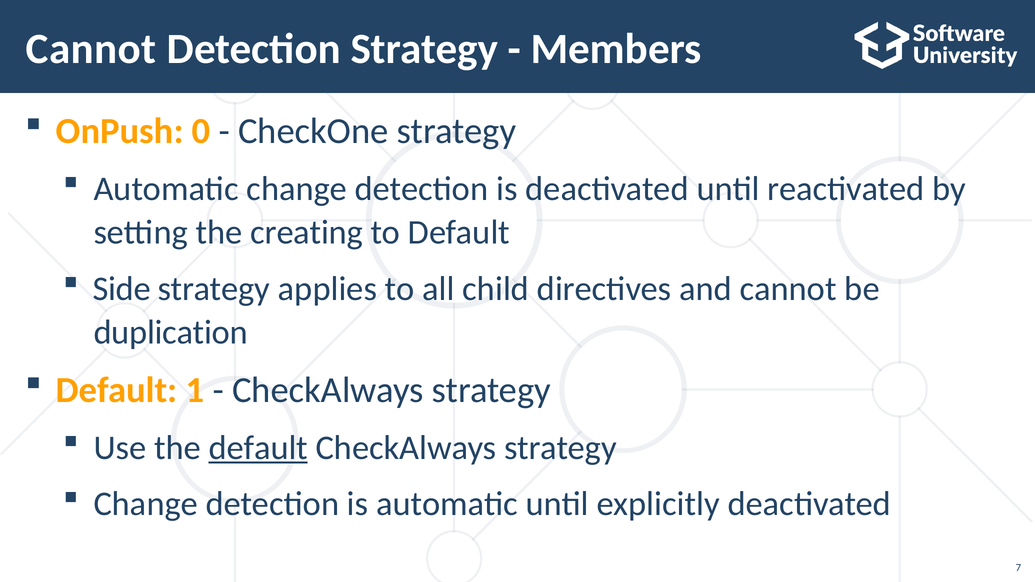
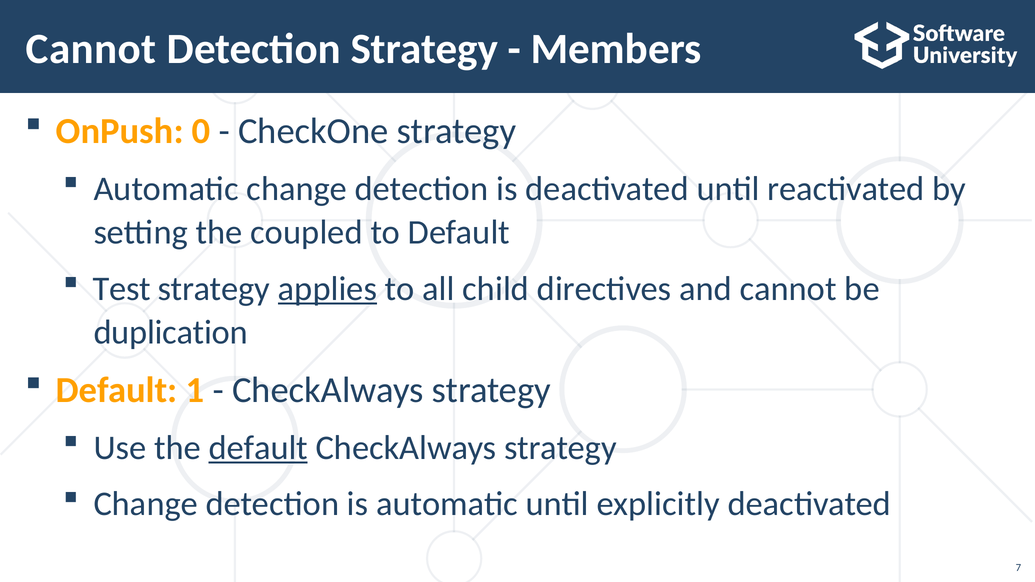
creating: creating -> coupled
Side: Side -> Test
applies underline: none -> present
